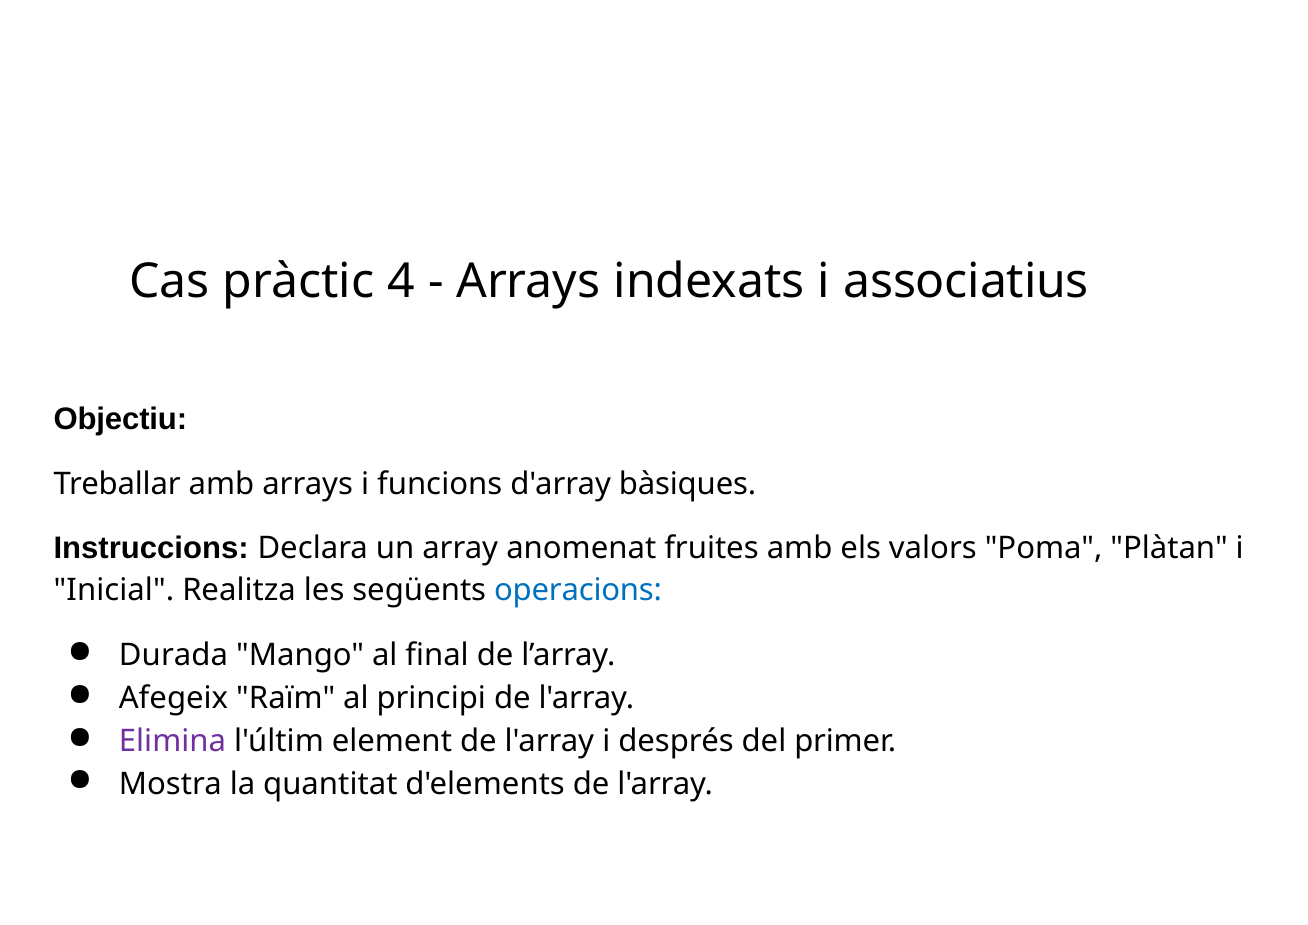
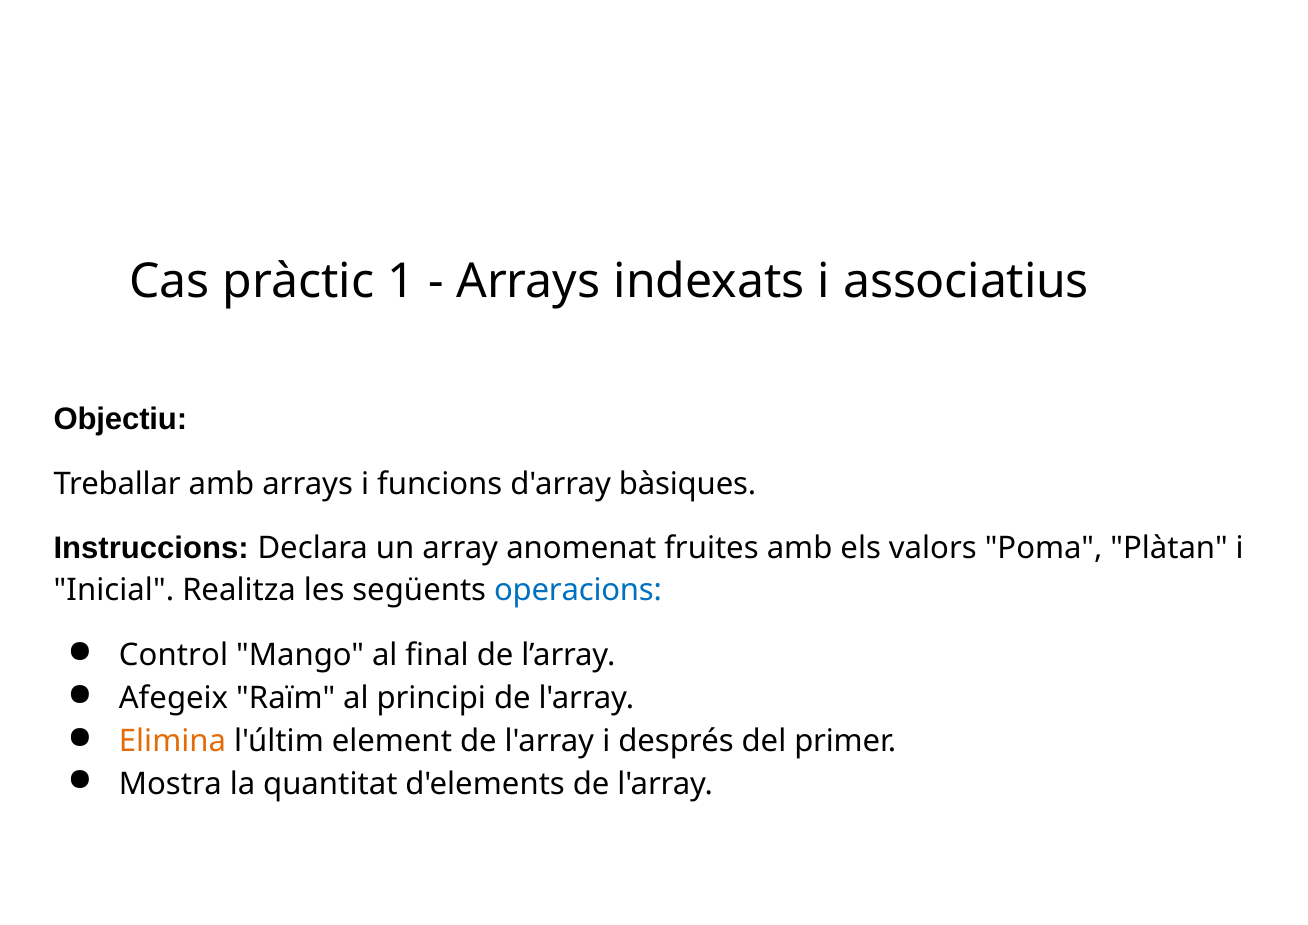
4: 4 -> 1
Durada: Durada -> Control
Elimina colour: purple -> orange
